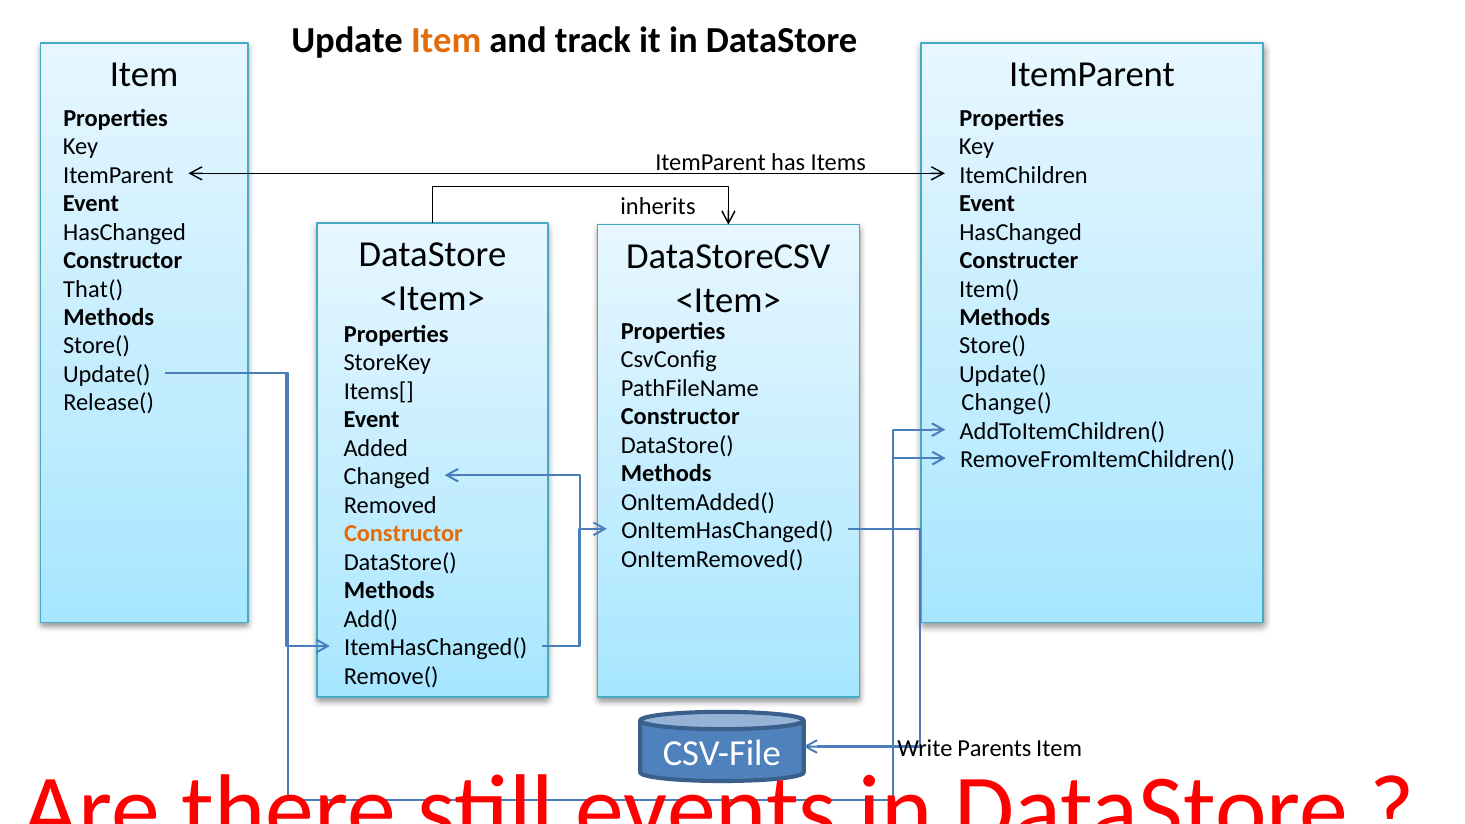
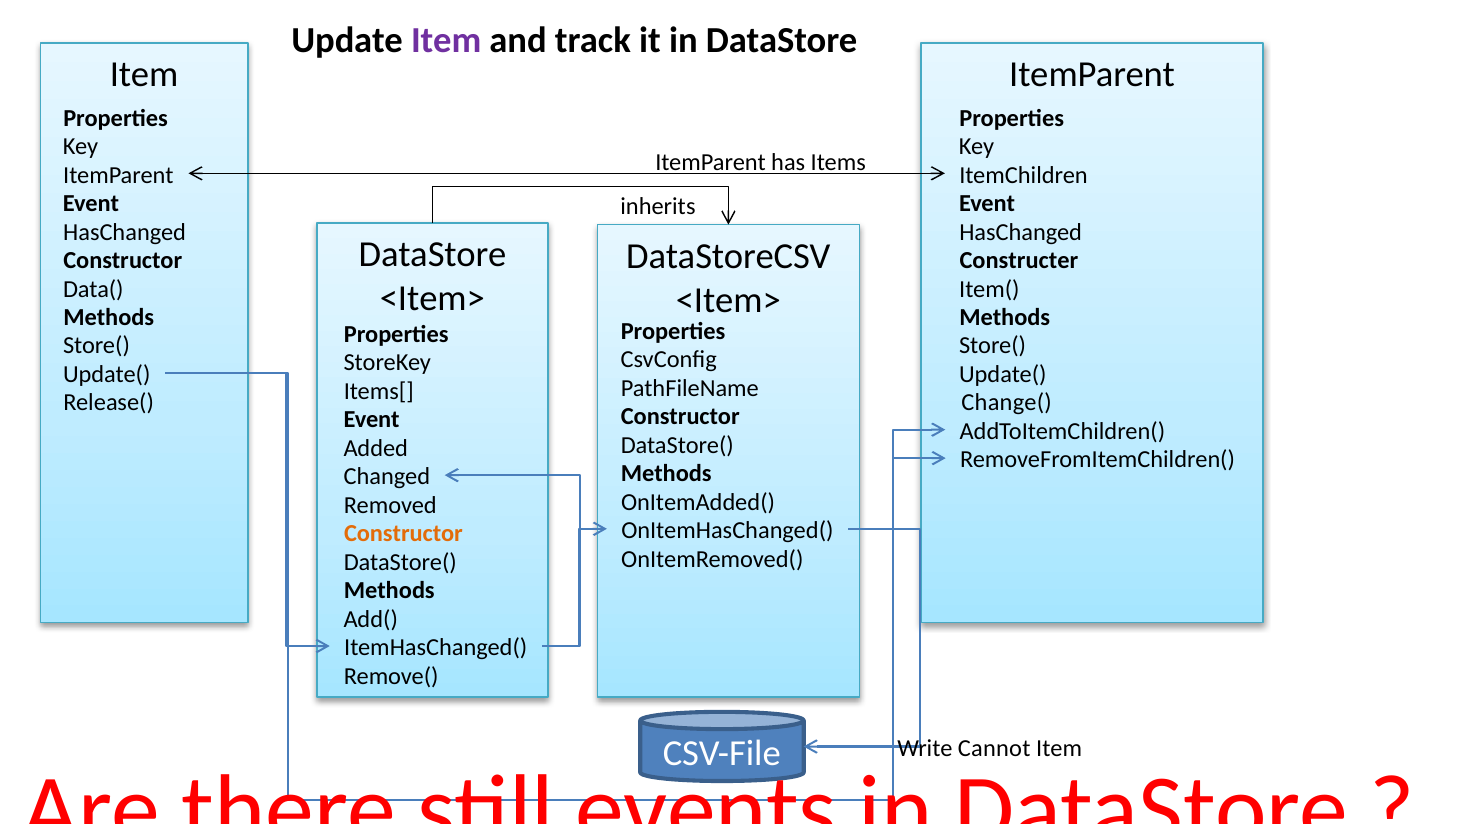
Item at (446, 40) colour: orange -> purple
That(: That( -> Data(
Parents: Parents -> Cannot
